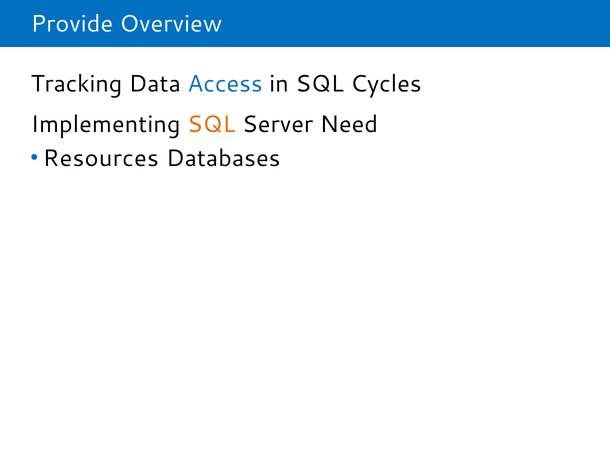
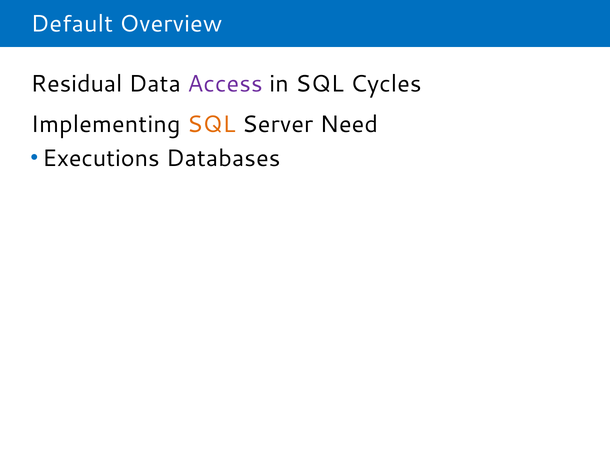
Provide: Provide -> Default
Tracking: Tracking -> Residual
Access colour: blue -> purple
Resources: Resources -> Executions
